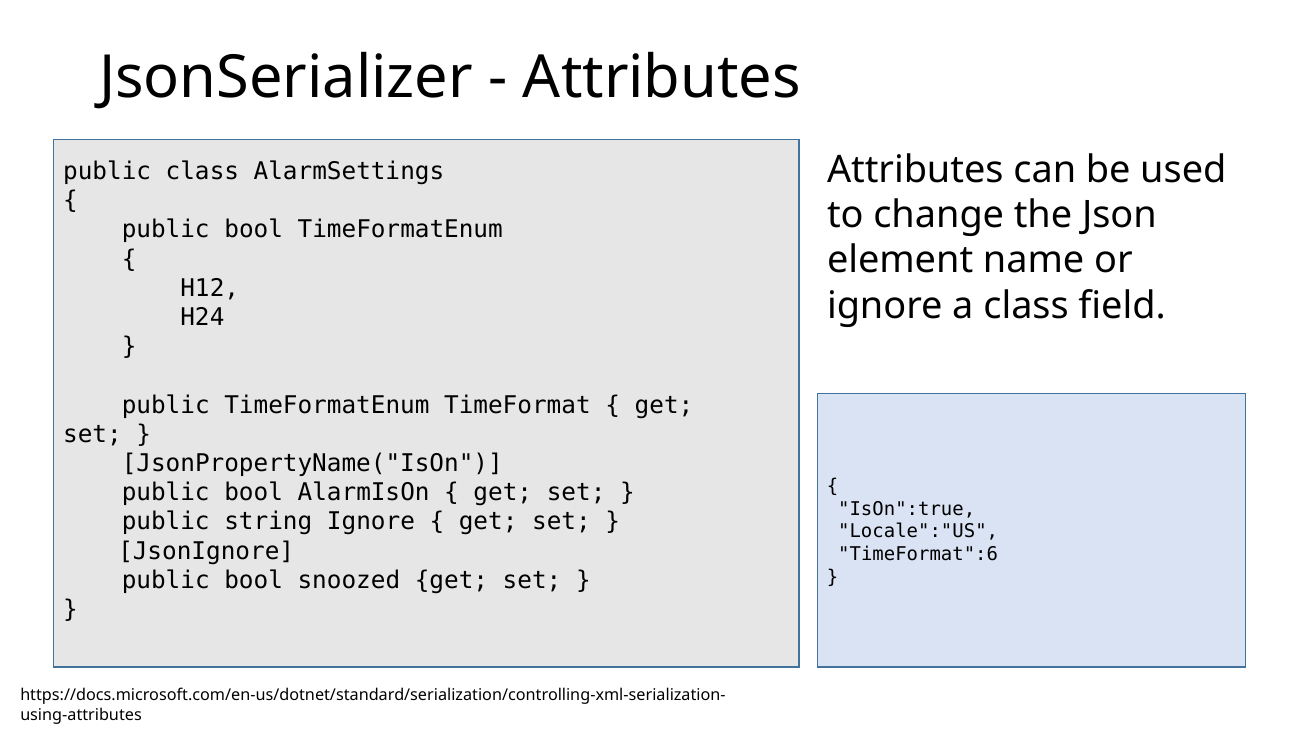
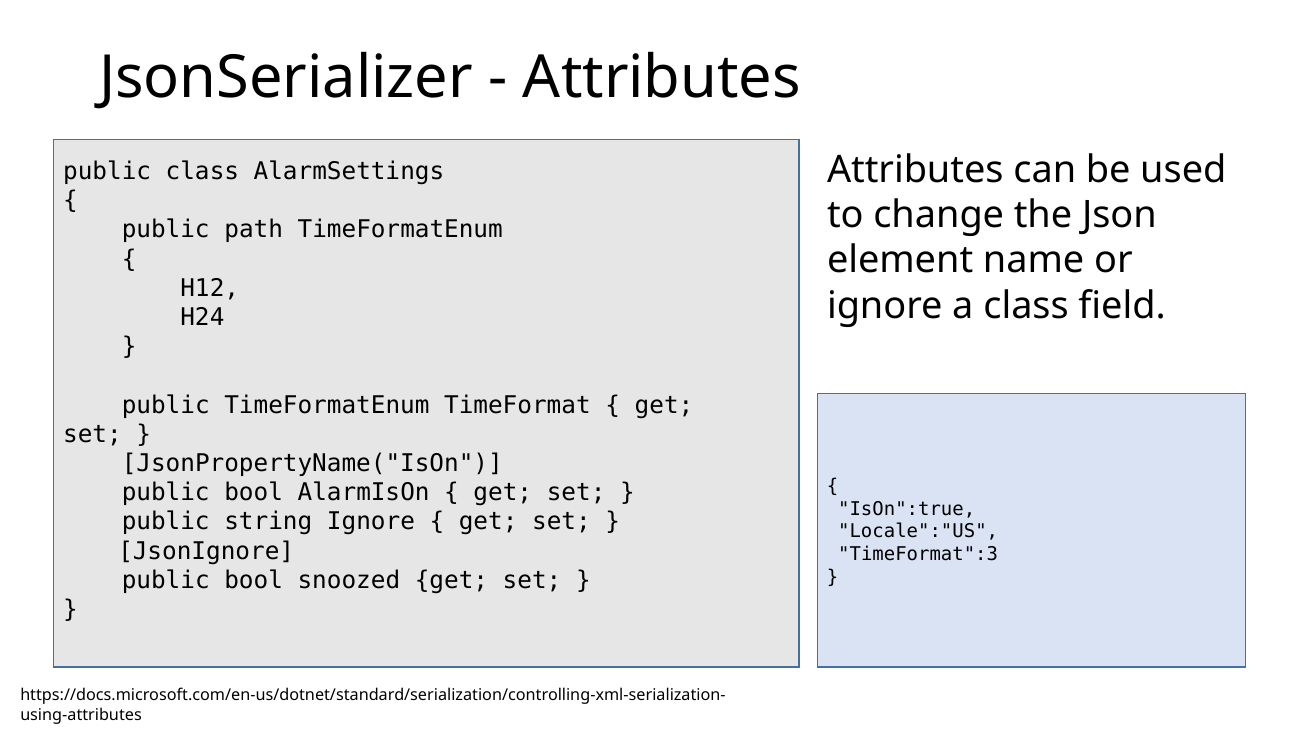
bool at (254, 230): bool -> path
TimeFormat":6: TimeFormat":6 -> TimeFormat":3
